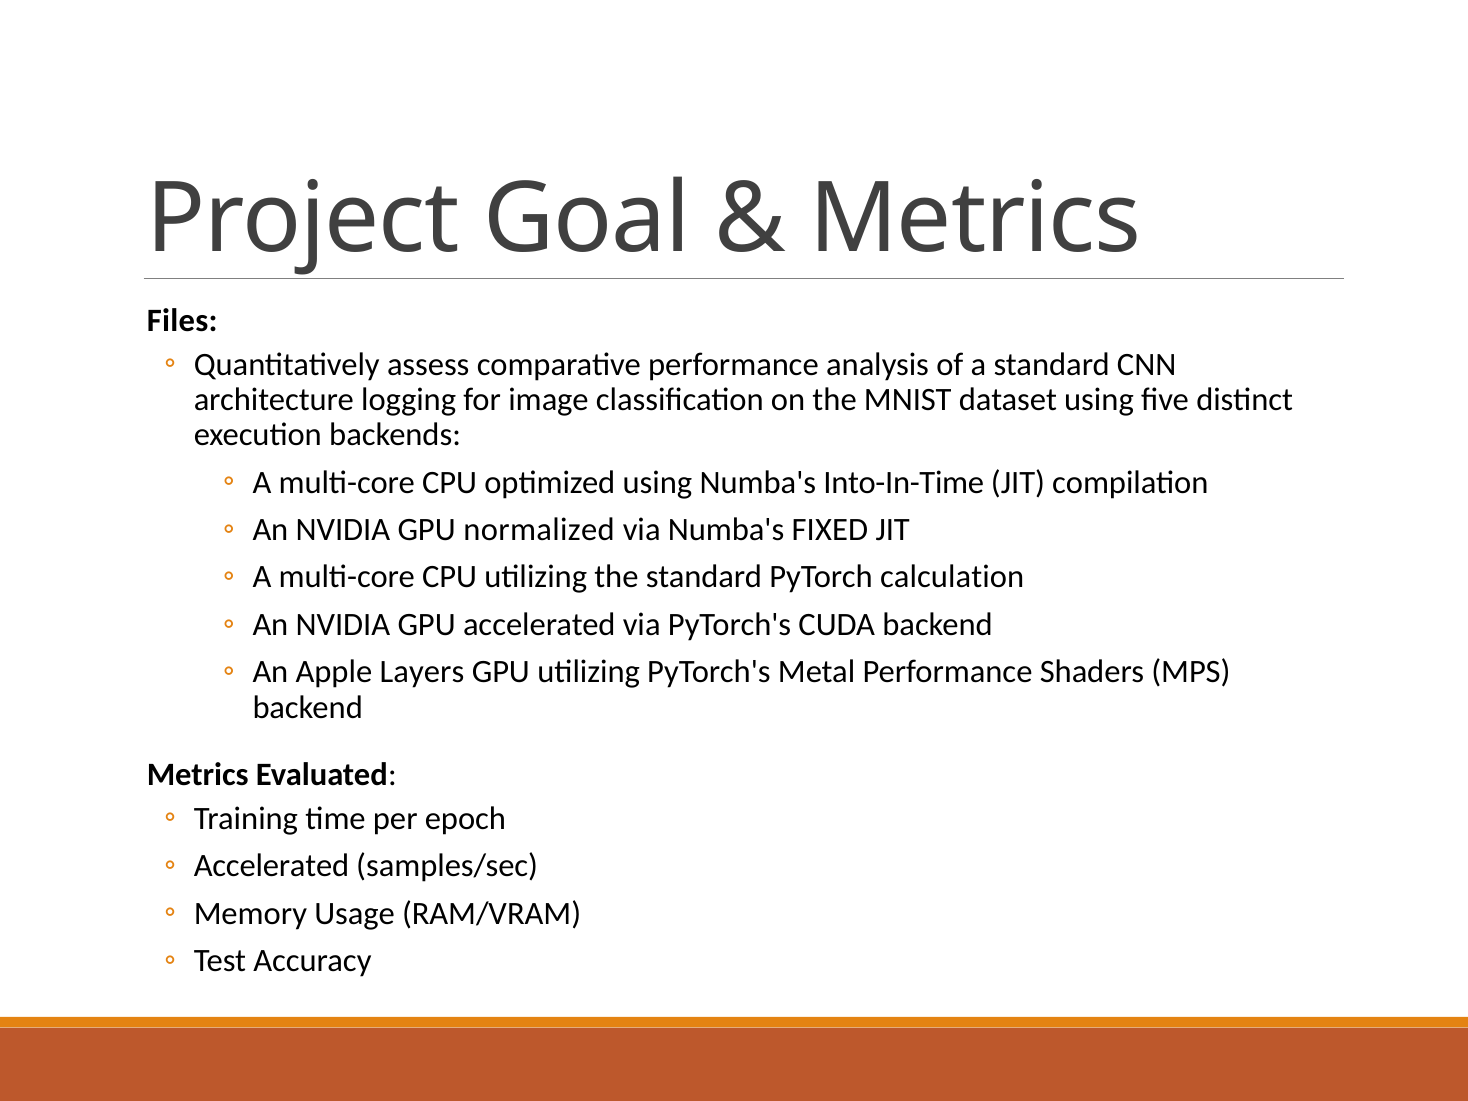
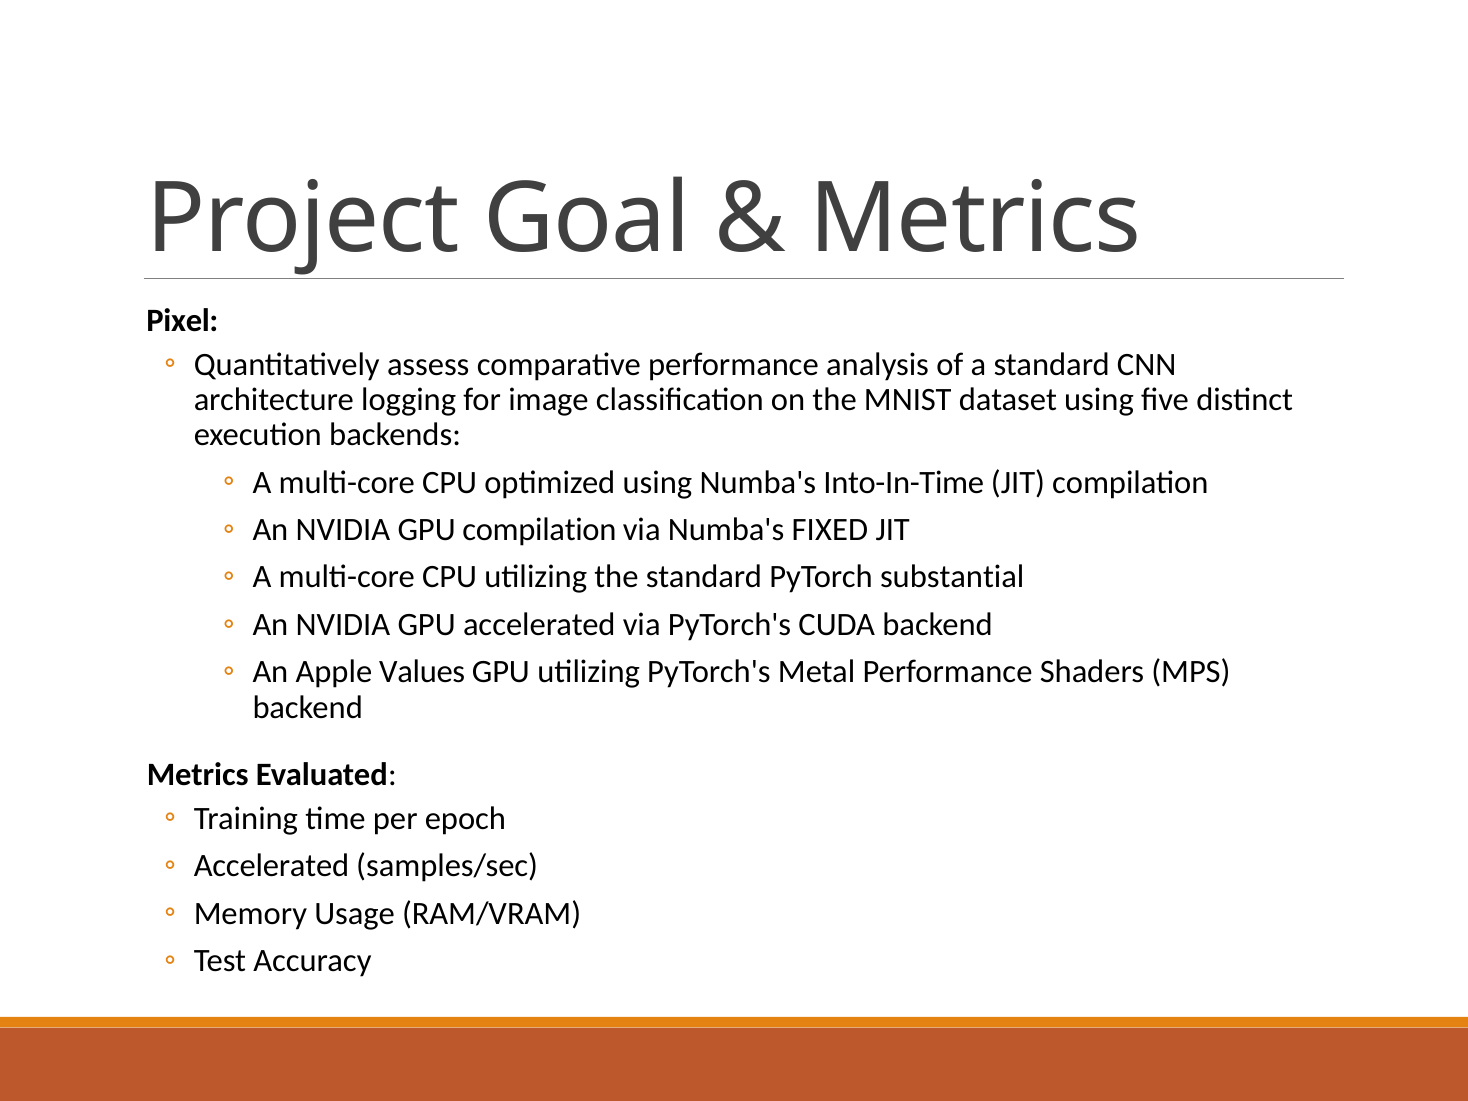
Files: Files -> Pixel
GPU normalized: normalized -> compilation
calculation: calculation -> substantial
Layers: Layers -> Values
